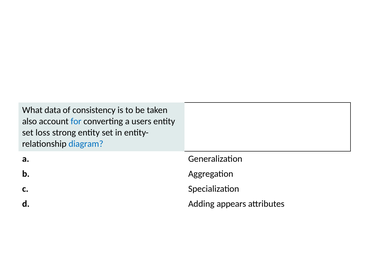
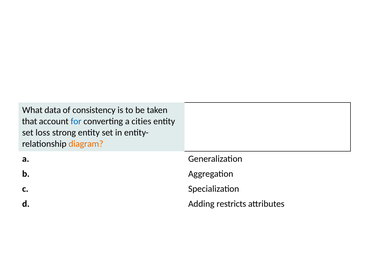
also: also -> that
users: users -> cities
diagram colour: blue -> orange
appears: appears -> restricts
